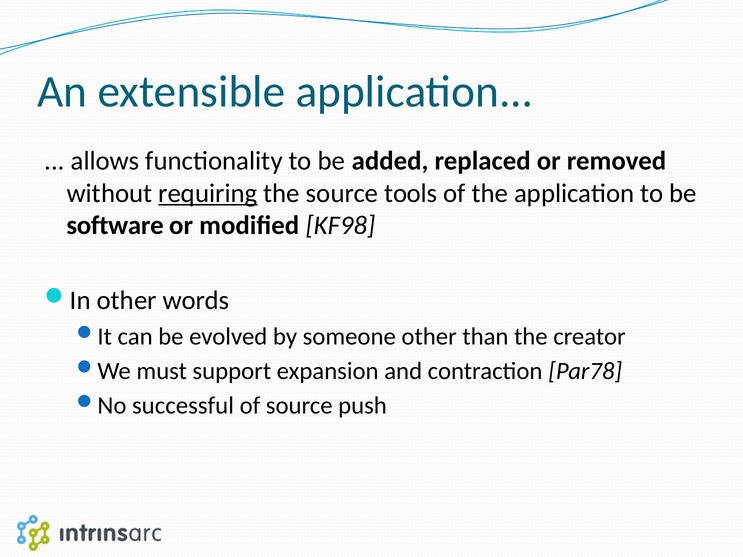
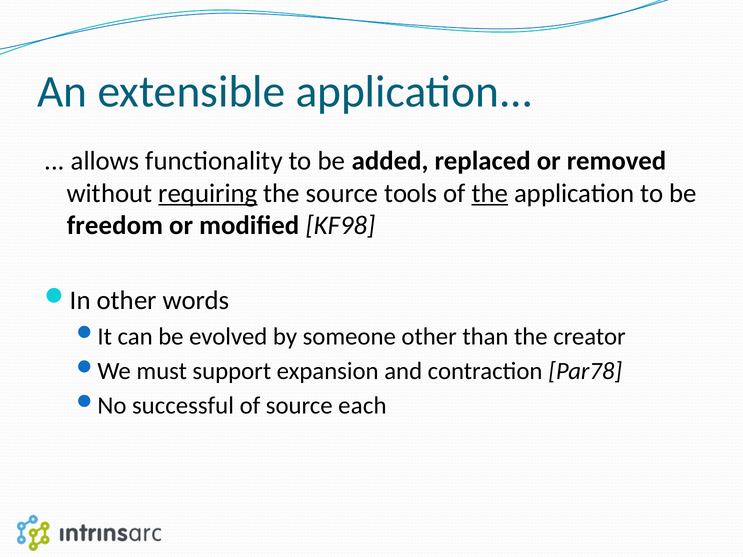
the at (490, 193) underline: none -> present
software: software -> freedom
push: push -> each
